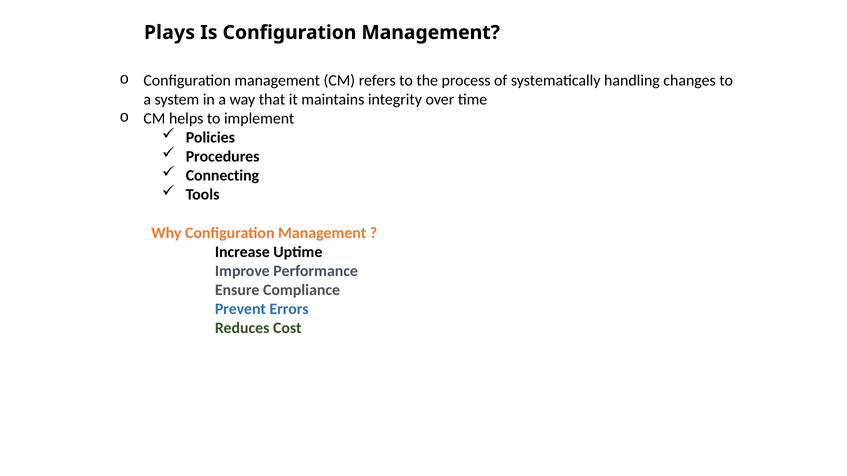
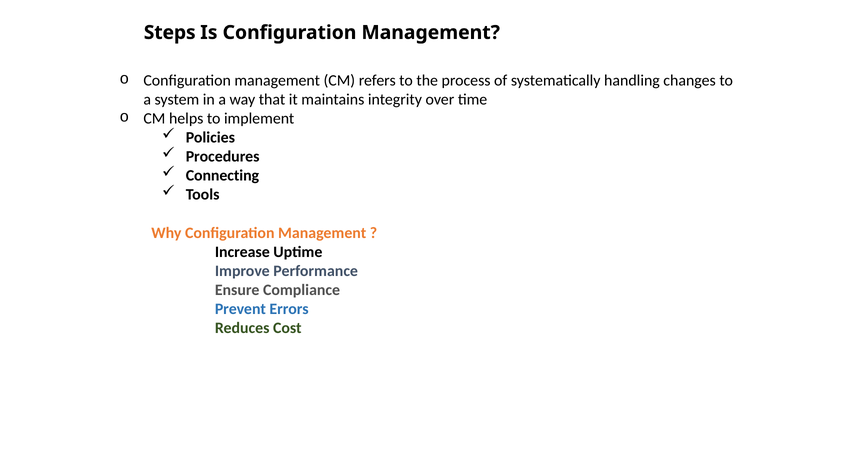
Plays: Plays -> Steps
